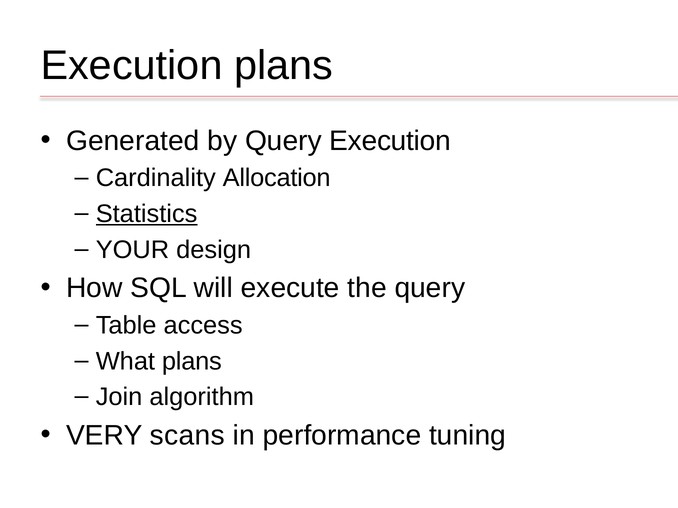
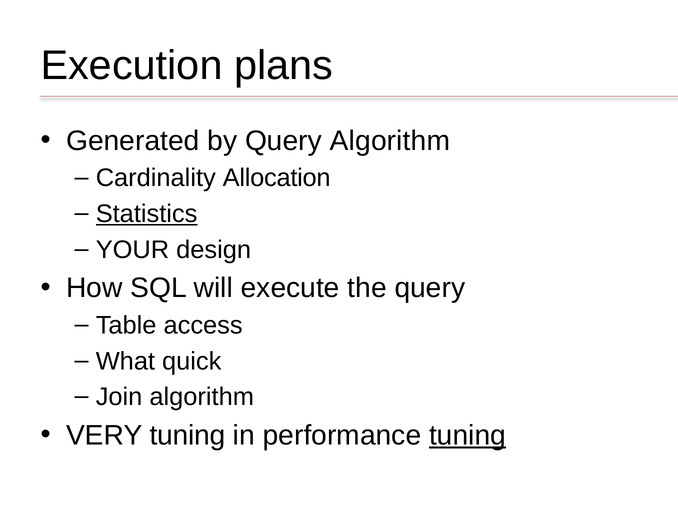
Query Execution: Execution -> Algorithm
What plans: plans -> quick
VERY scans: scans -> tuning
tuning at (468, 436) underline: none -> present
